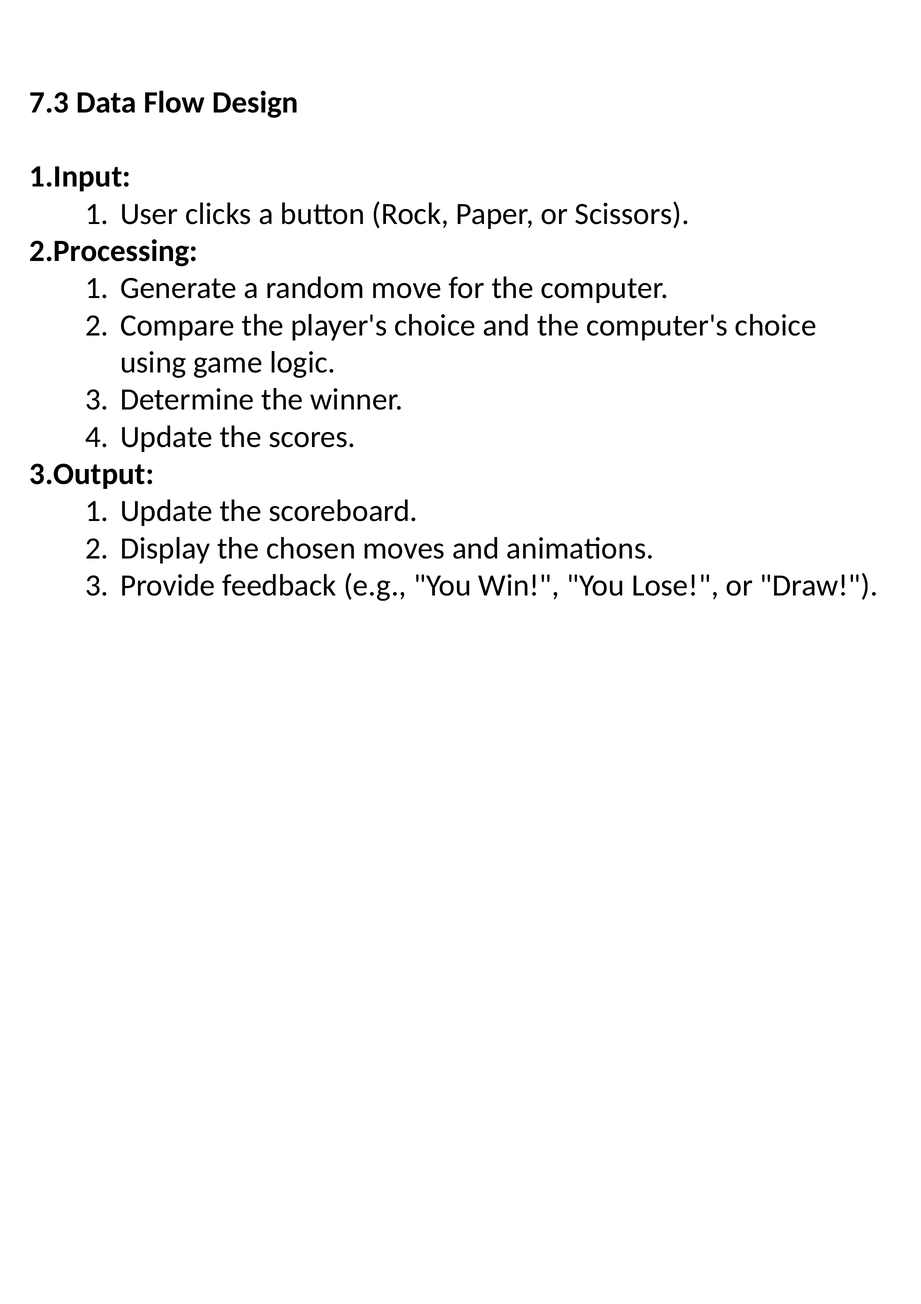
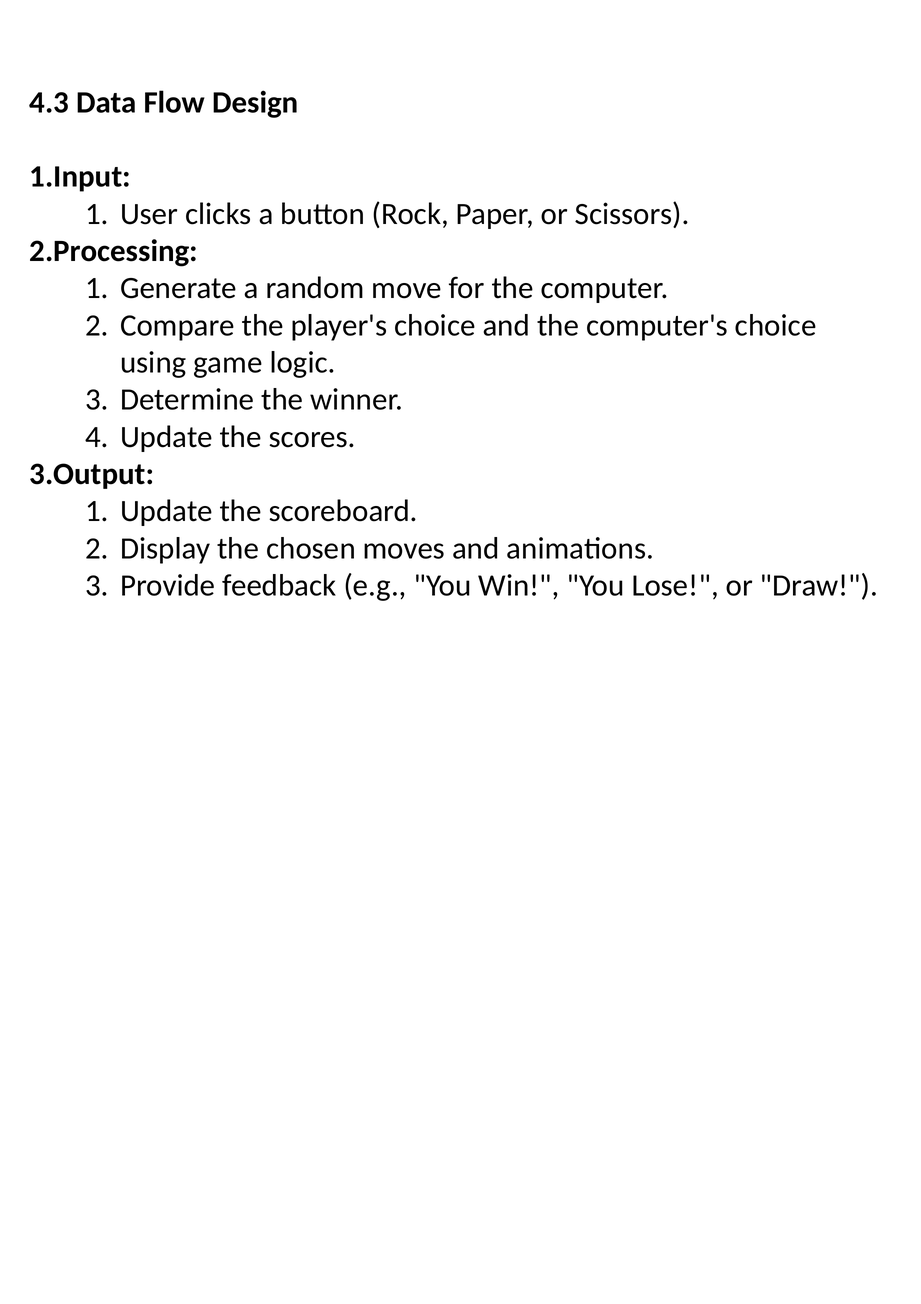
7.3: 7.3 -> 4.3
